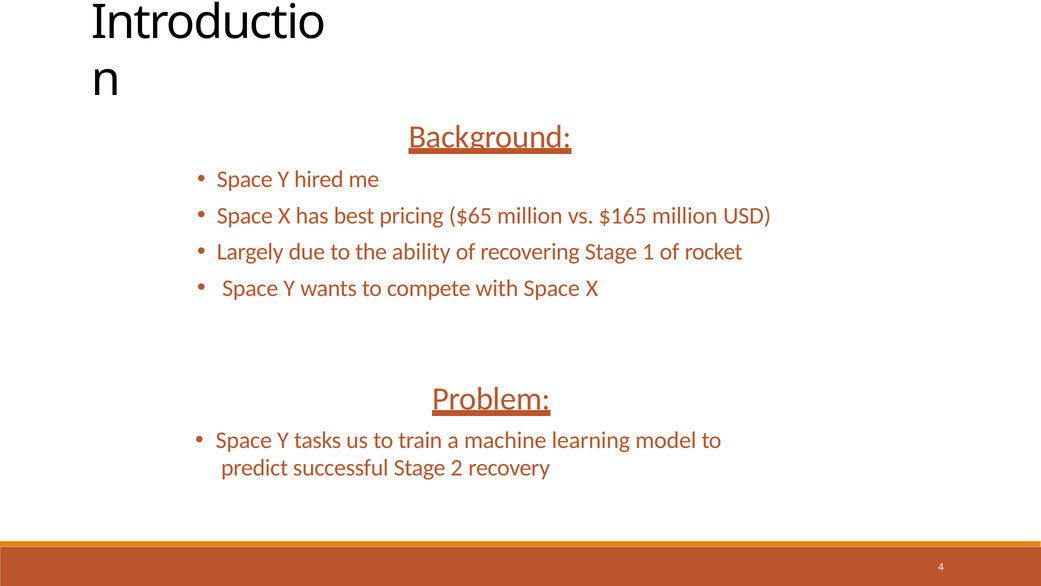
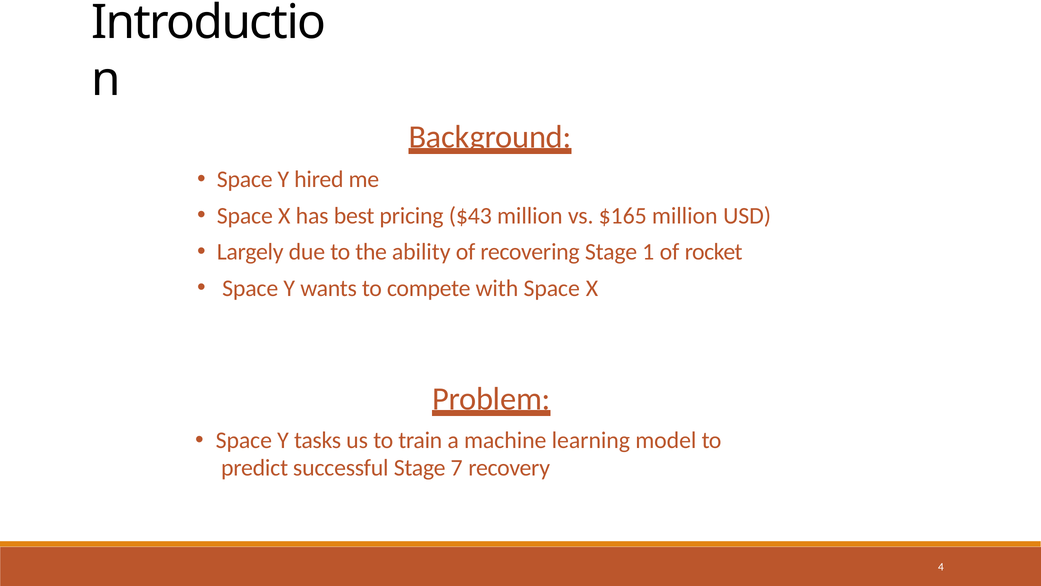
$65: $65 -> $43
2: 2 -> 7
